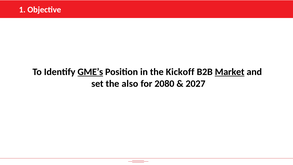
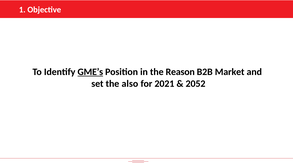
Kickoff: Kickoff -> Reason
Market underline: present -> none
2080: 2080 -> 2021
2027: 2027 -> 2052
